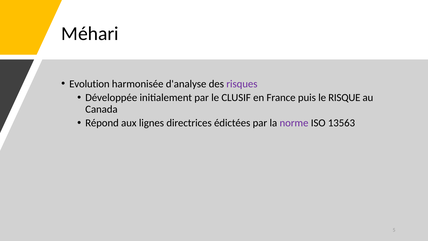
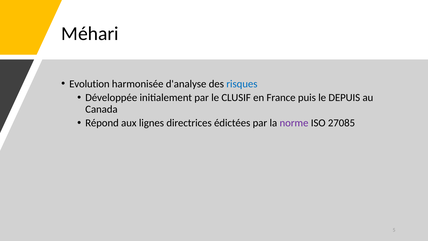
risques colour: purple -> blue
RISQUE: RISQUE -> DEPUIS
13563: 13563 -> 27085
